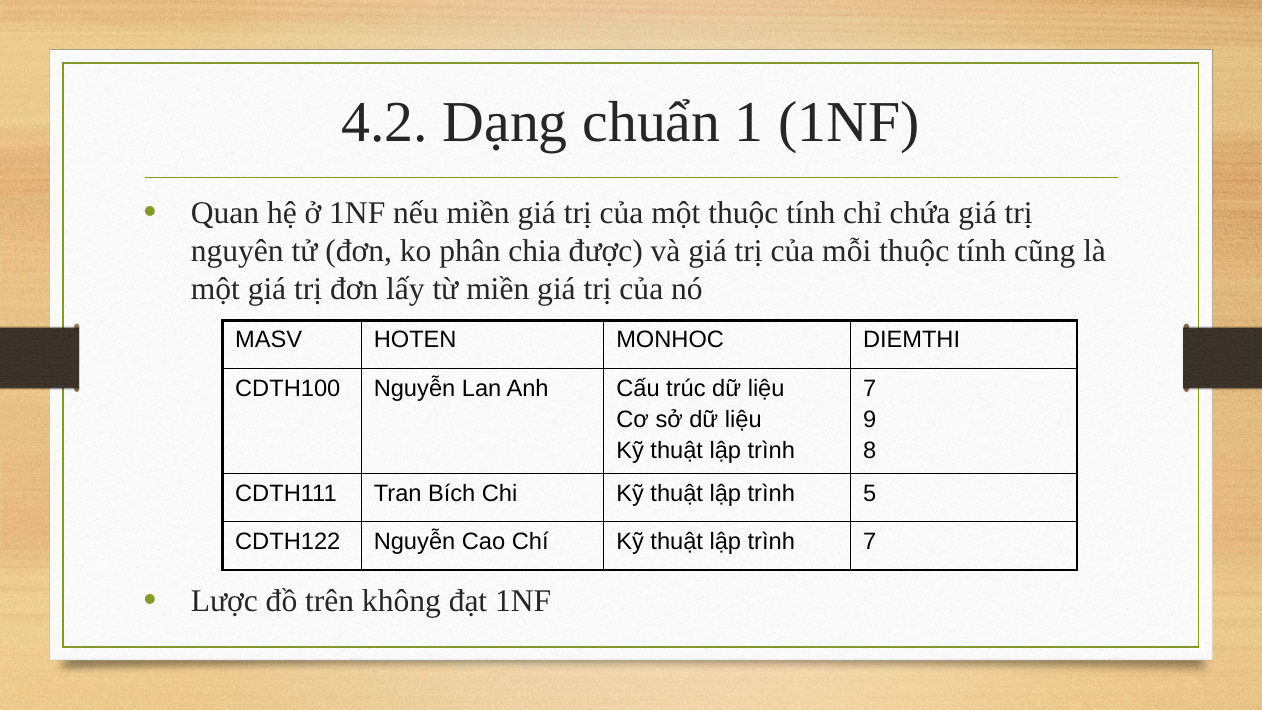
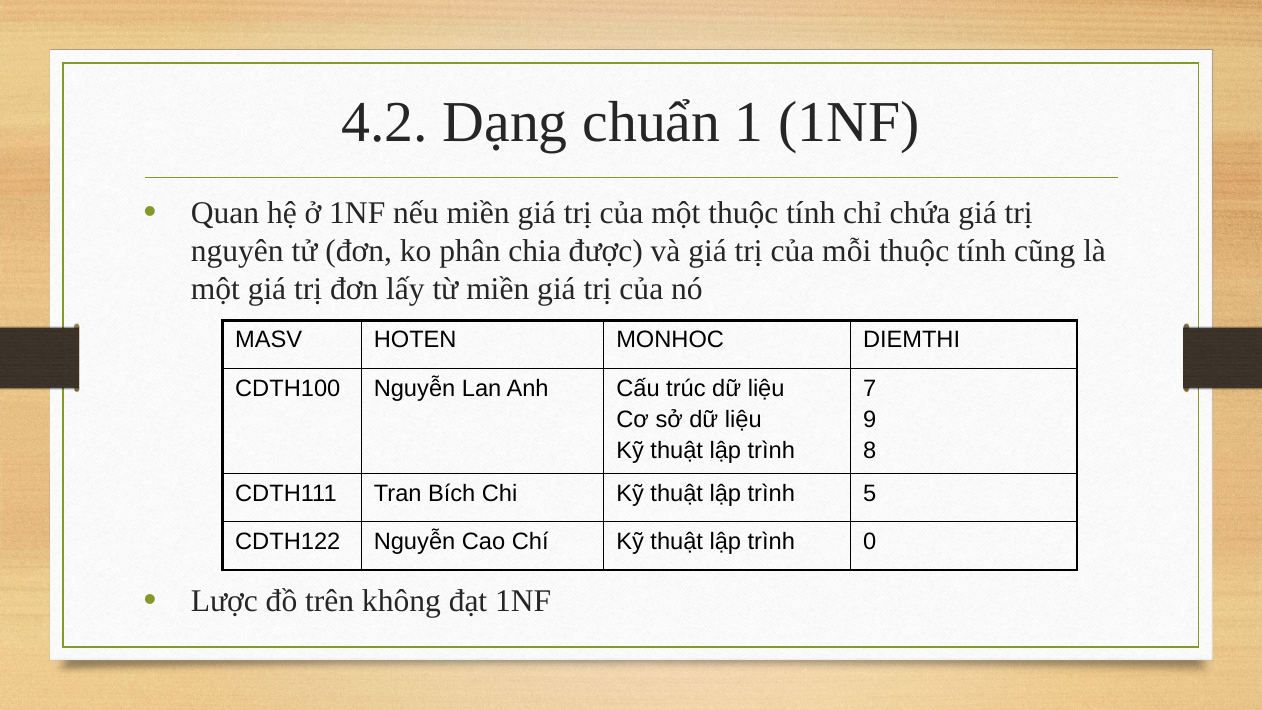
7 at (870, 542): 7 -> 0
